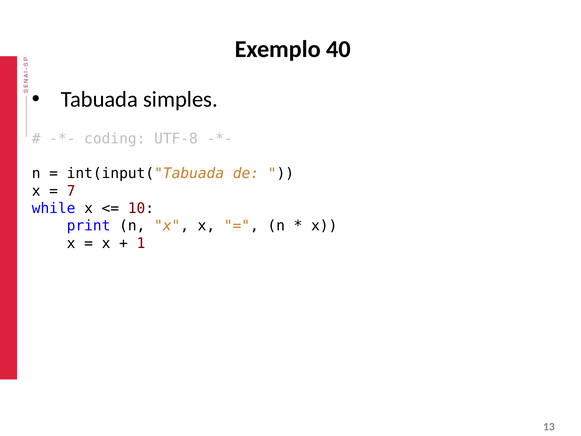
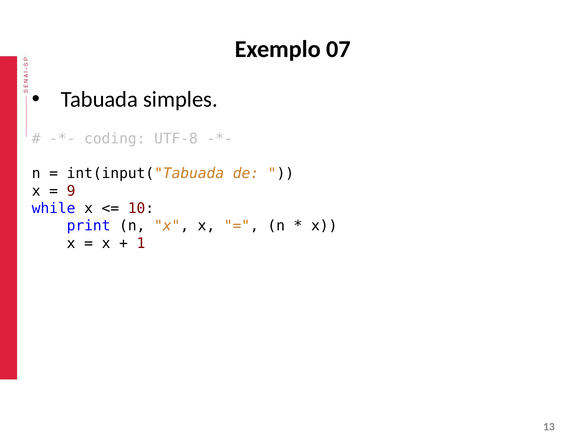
40: 40 -> 07
7: 7 -> 9
